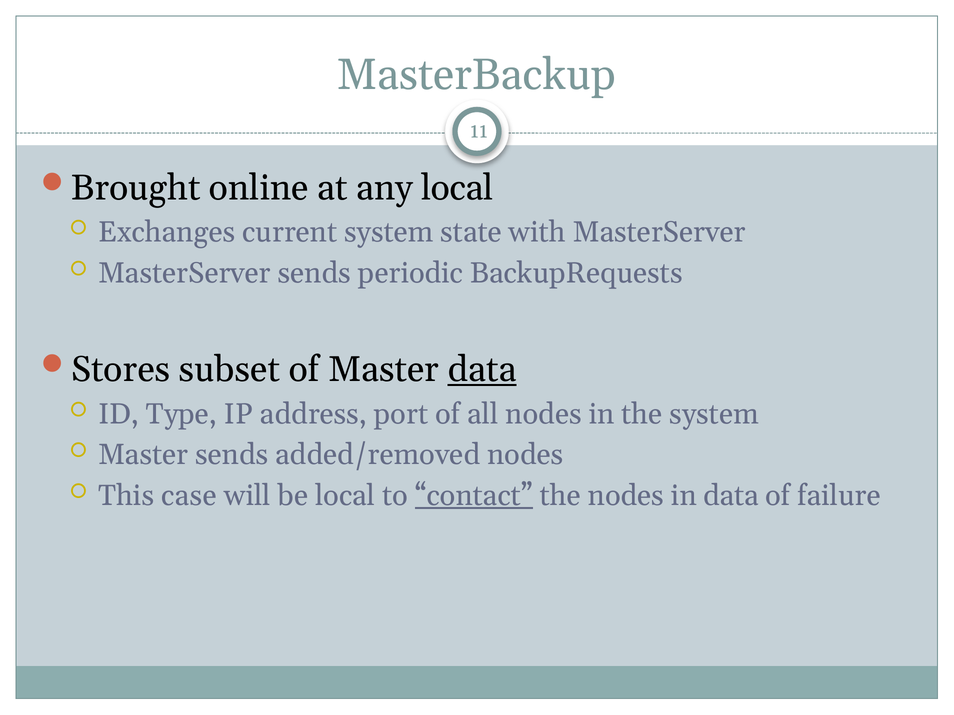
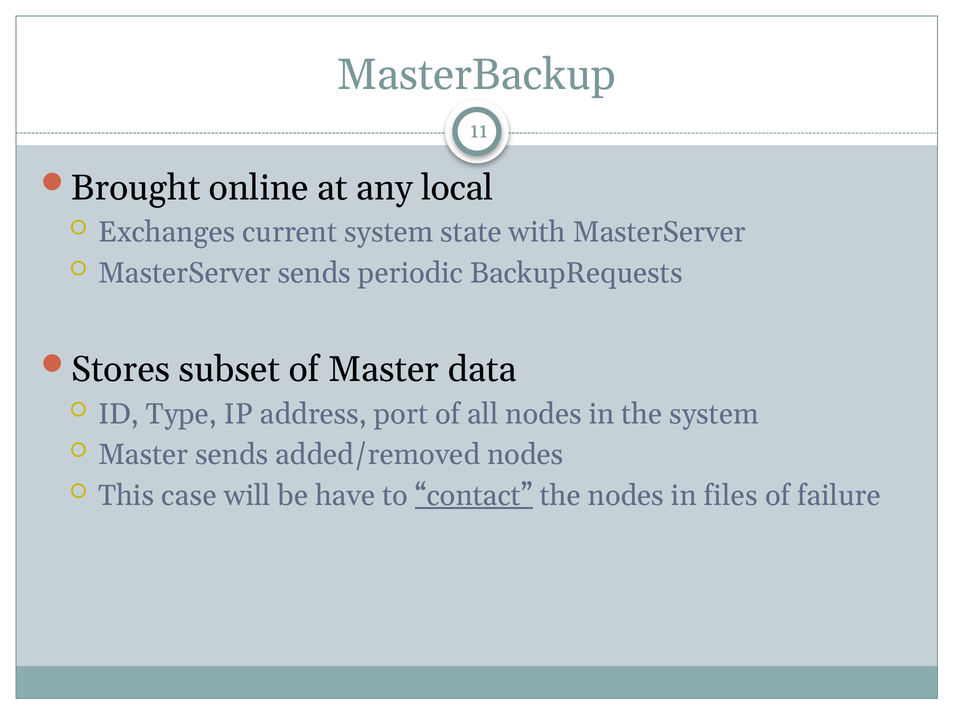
data at (482, 370) underline: present -> none
be local: local -> have
in data: data -> files
